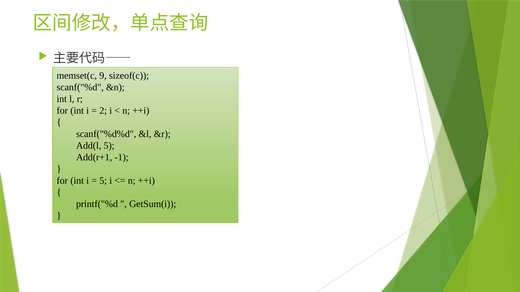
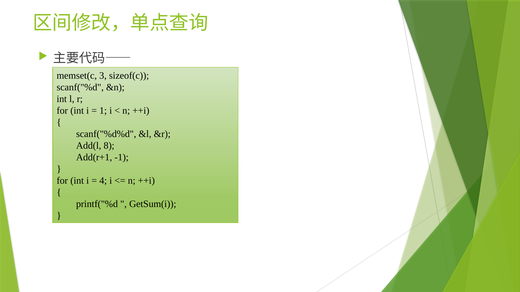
9: 9 -> 3
2: 2 -> 1
Add(l 5: 5 -> 8
5 at (103, 181): 5 -> 4
